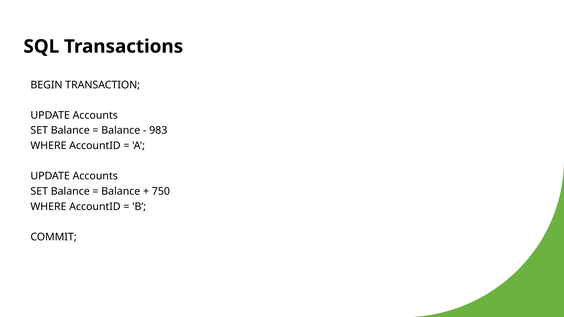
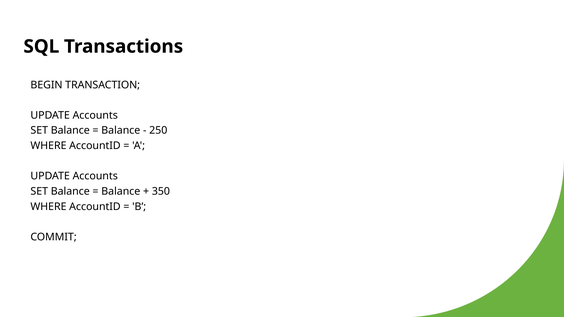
983: 983 -> 250
750: 750 -> 350
